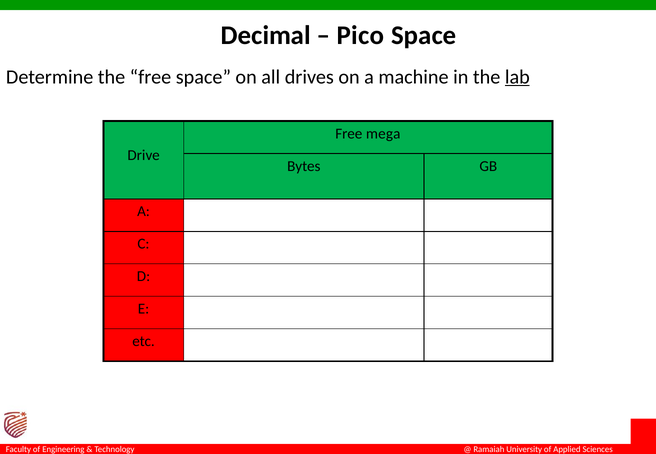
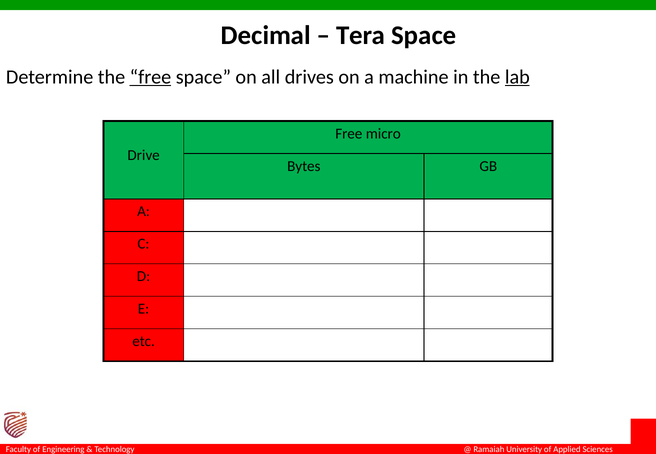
Pico: Pico -> Tera
free at (151, 77) underline: none -> present
mega: mega -> micro
